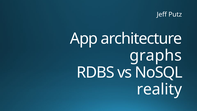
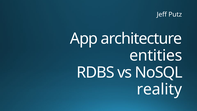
graphs: graphs -> entities
